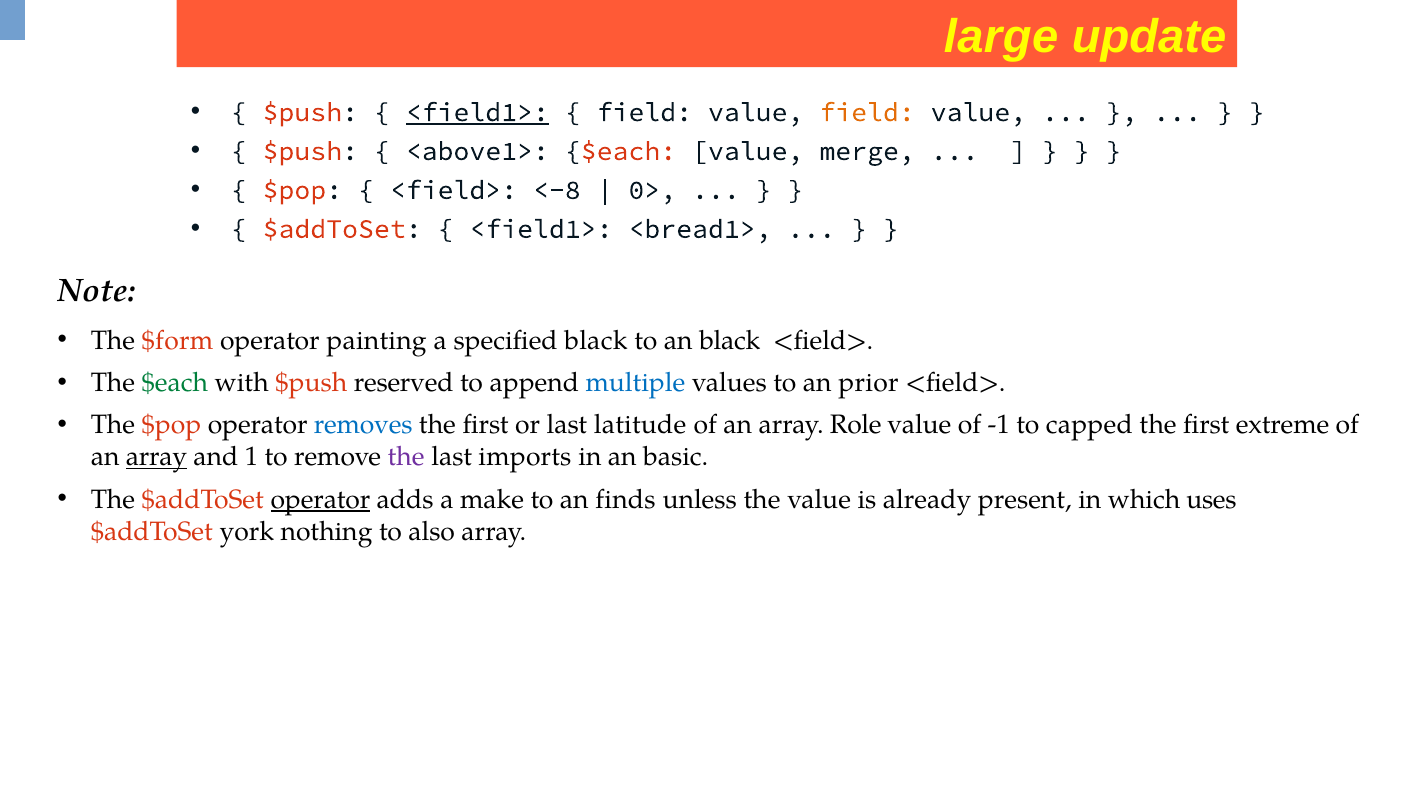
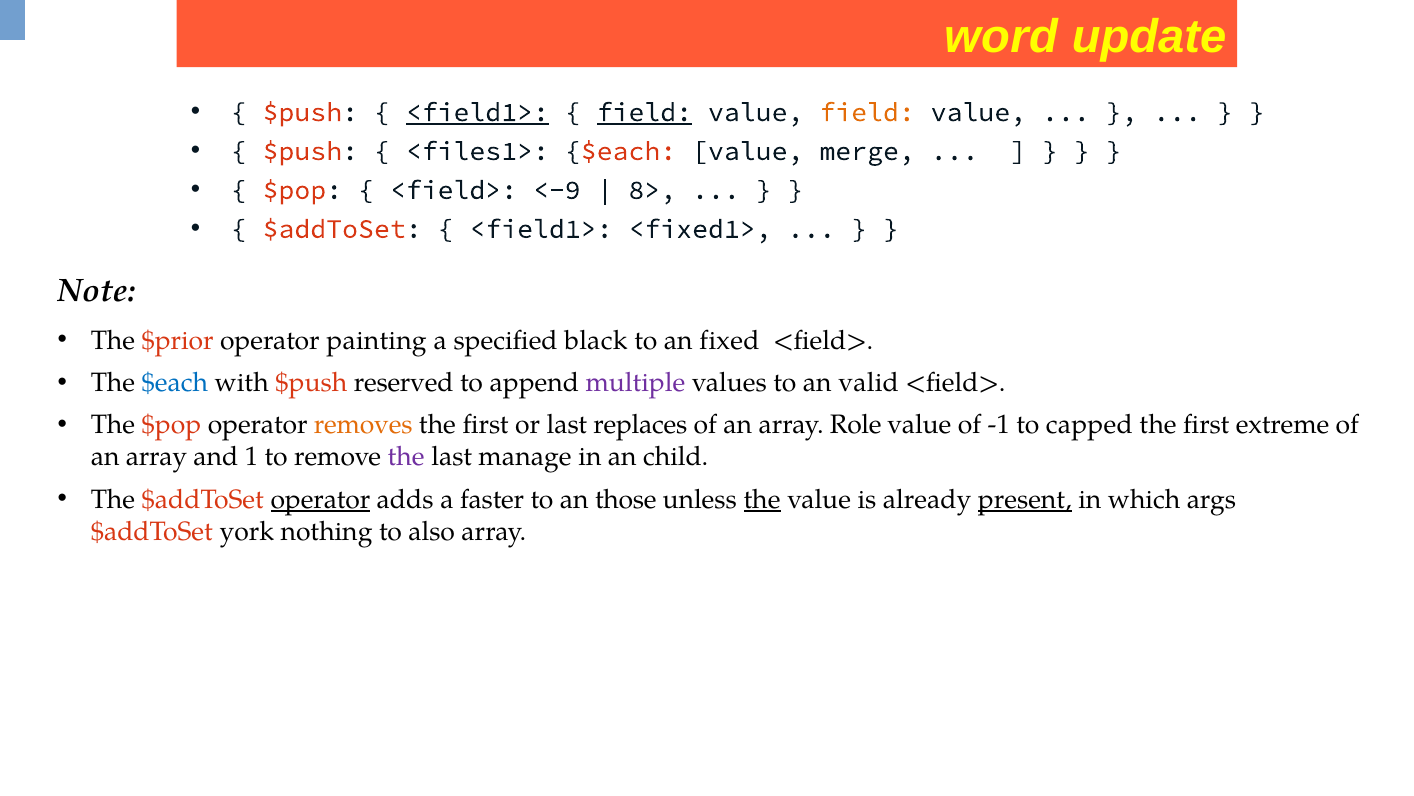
large: large -> word
field at (644, 112) underline: none -> present
<above1>: <above1> -> <files1>
<-8: <-8 -> <-9
0>: 0> -> 8>
<bread1>: <bread1> -> <fixed1>
$form: $form -> $prior
an black: black -> fixed
$each at (175, 382) colour: green -> blue
multiple colour: blue -> purple
prior: prior -> valid
removes colour: blue -> orange
latitude: latitude -> replaces
array at (157, 457) underline: present -> none
imports: imports -> manage
basic: basic -> child
make: make -> faster
finds: finds -> those
the at (762, 499) underline: none -> present
present underline: none -> present
uses: uses -> args
